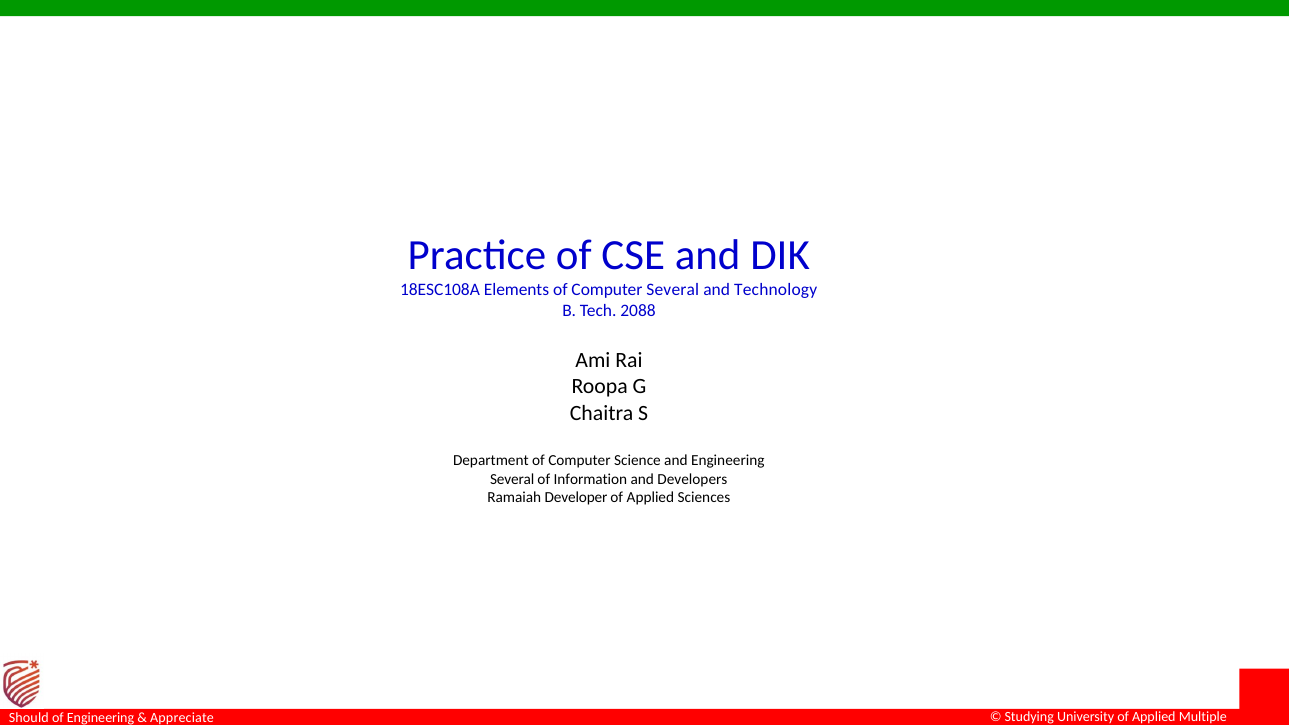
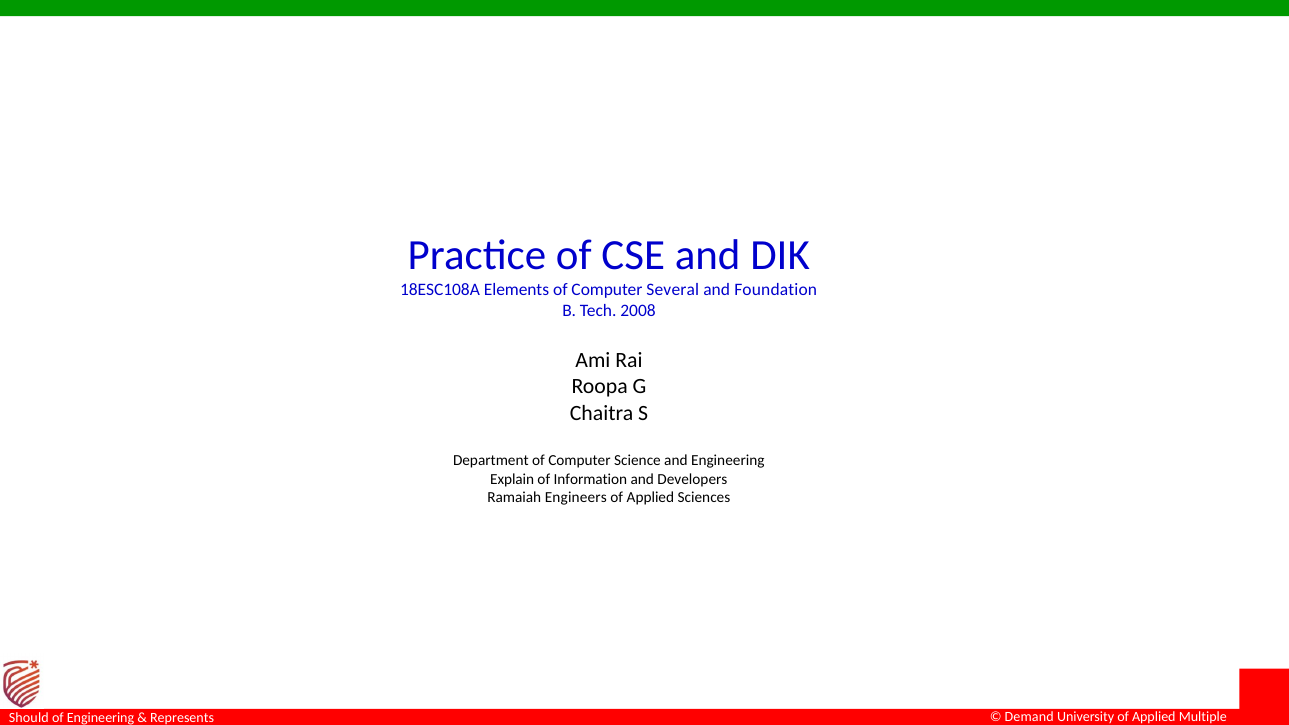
Technology: Technology -> Foundation
2088: 2088 -> 2008
Several at (512, 479): Several -> Explain
Developer: Developer -> Engineers
Appreciate: Appreciate -> Represents
Studying: Studying -> Demand
